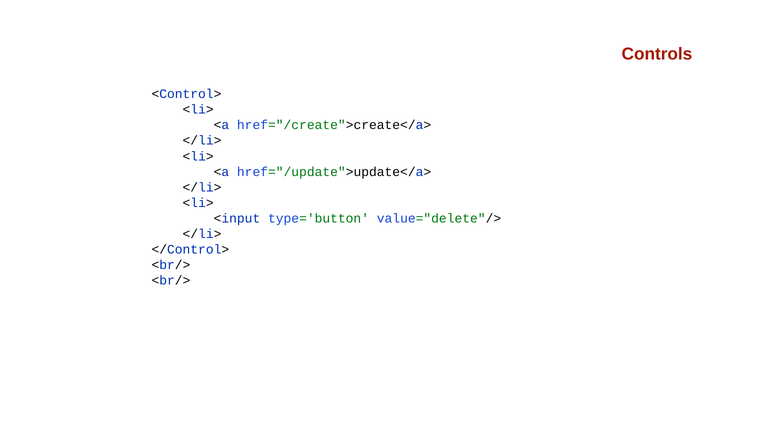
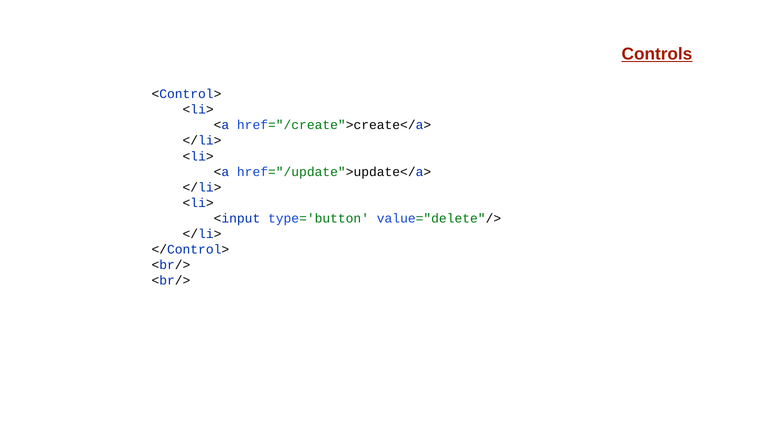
Controls underline: none -> present
